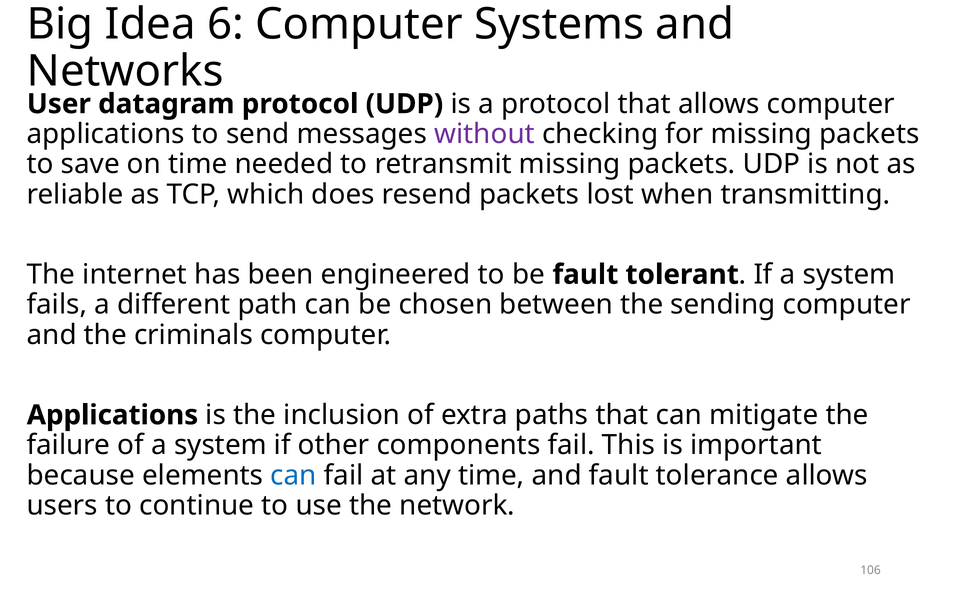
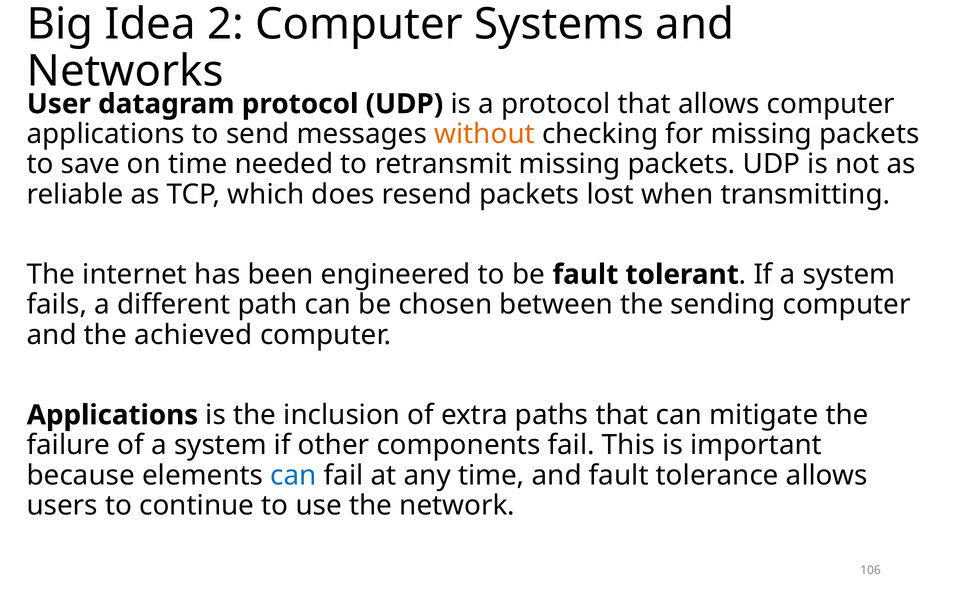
6: 6 -> 2
without colour: purple -> orange
criminals: criminals -> achieved
